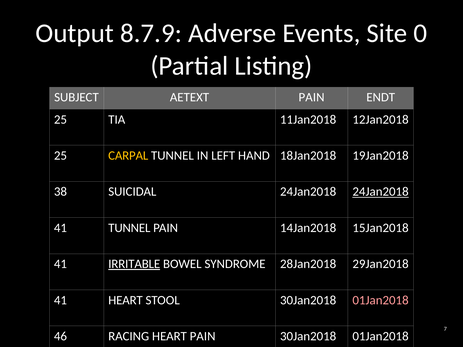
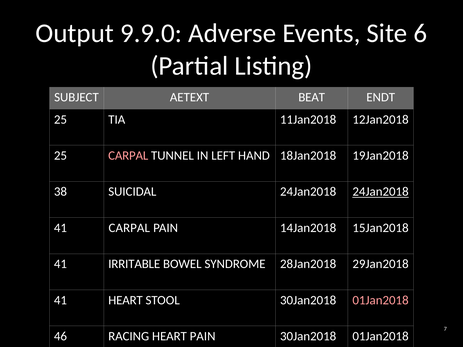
8.7.9: 8.7.9 -> 9.9.0
0: 0 -> 6
AETEXT PAIN: PAIN -> BEAT
CARPAL at (128, 156) colour: yellow -> pink
41 TUNNEL: TUNNEL -> CARPAL
IRRITABLE underline: present -> none
